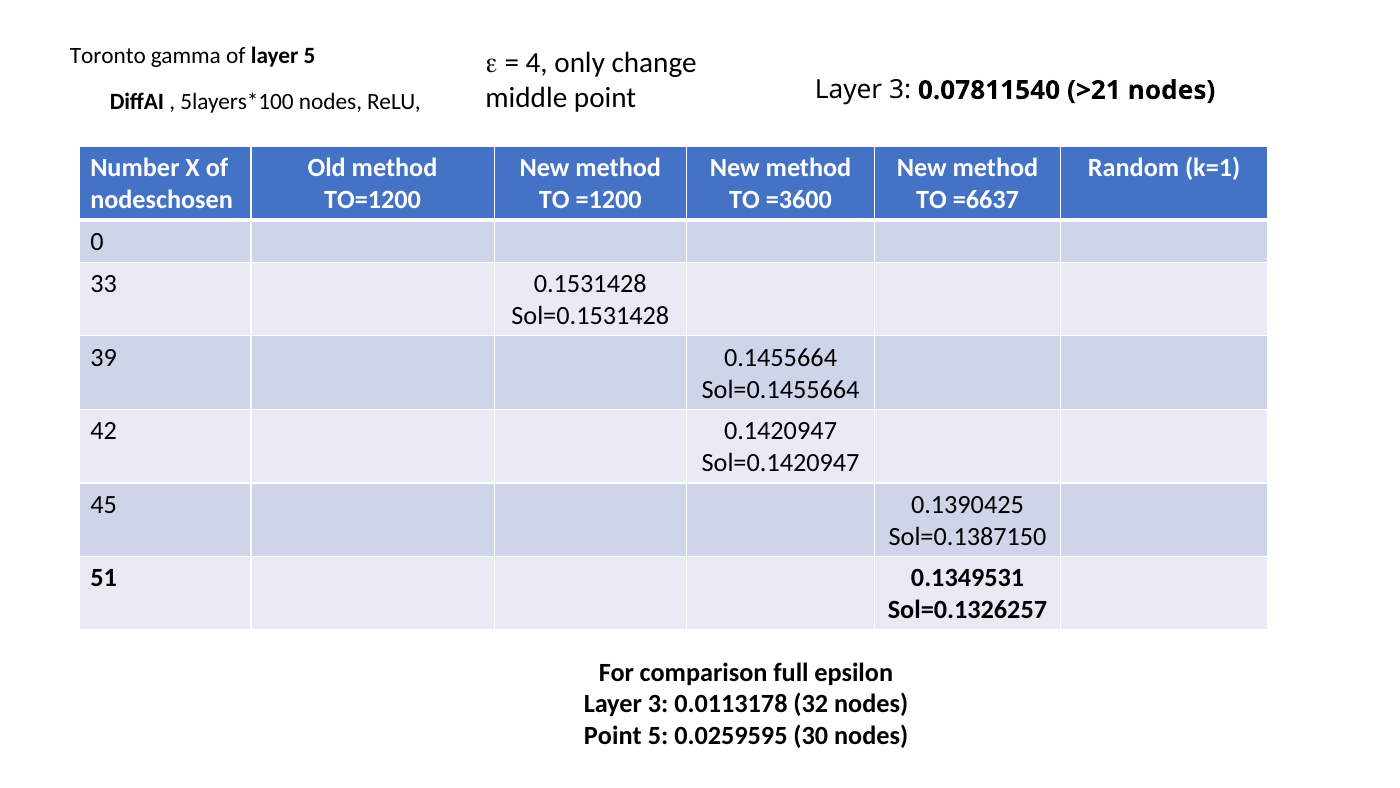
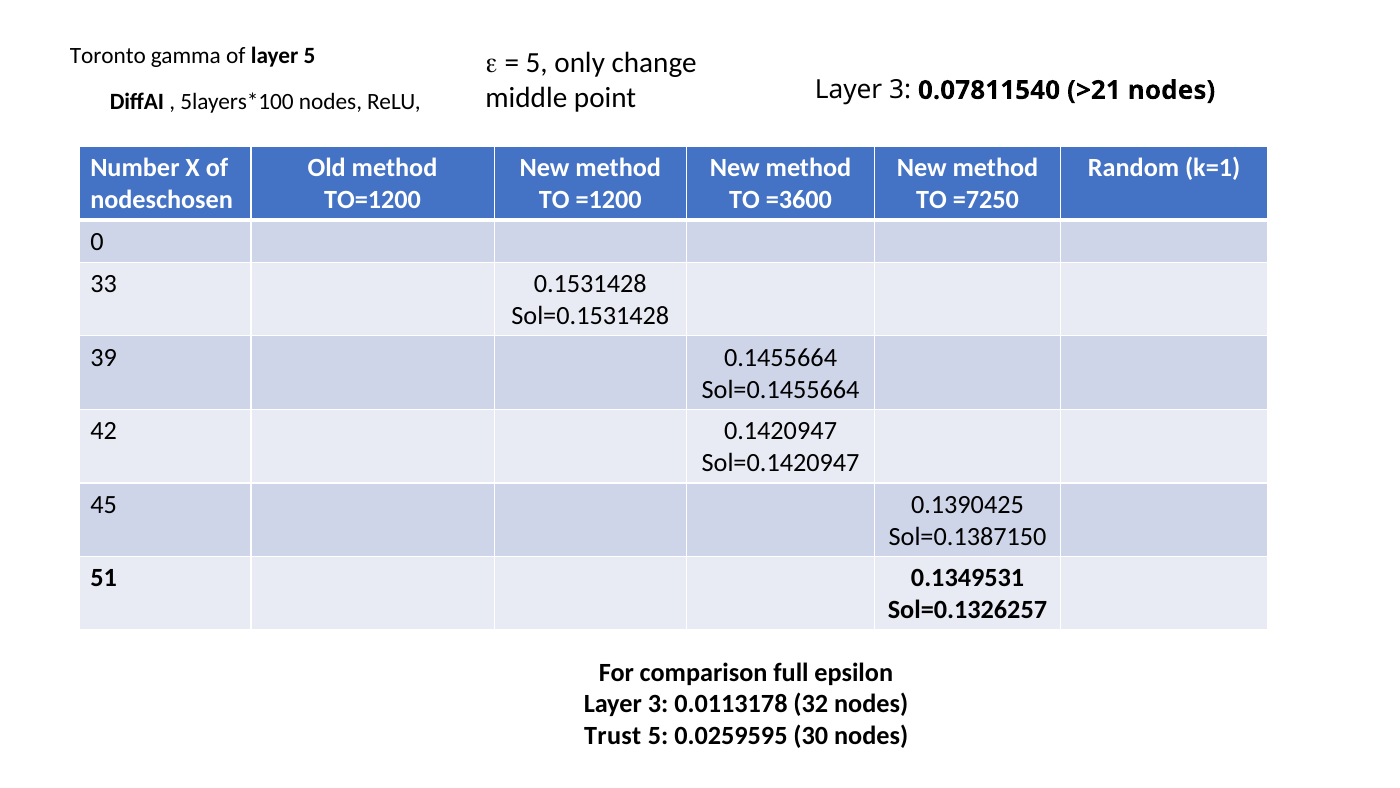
4 at (537, 63): 4 -> 5
=6637: =6637 -> =7250
Point at (613, 735): Point -> Trust
